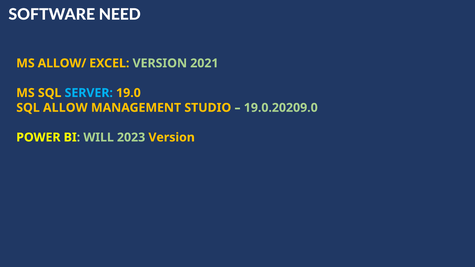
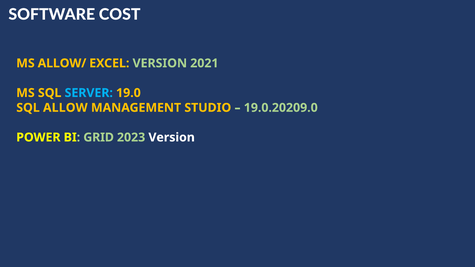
NEED: NEED -> COST
WILL: WILL -> GRID
Version at (172, 137) colour: yellow -> white
